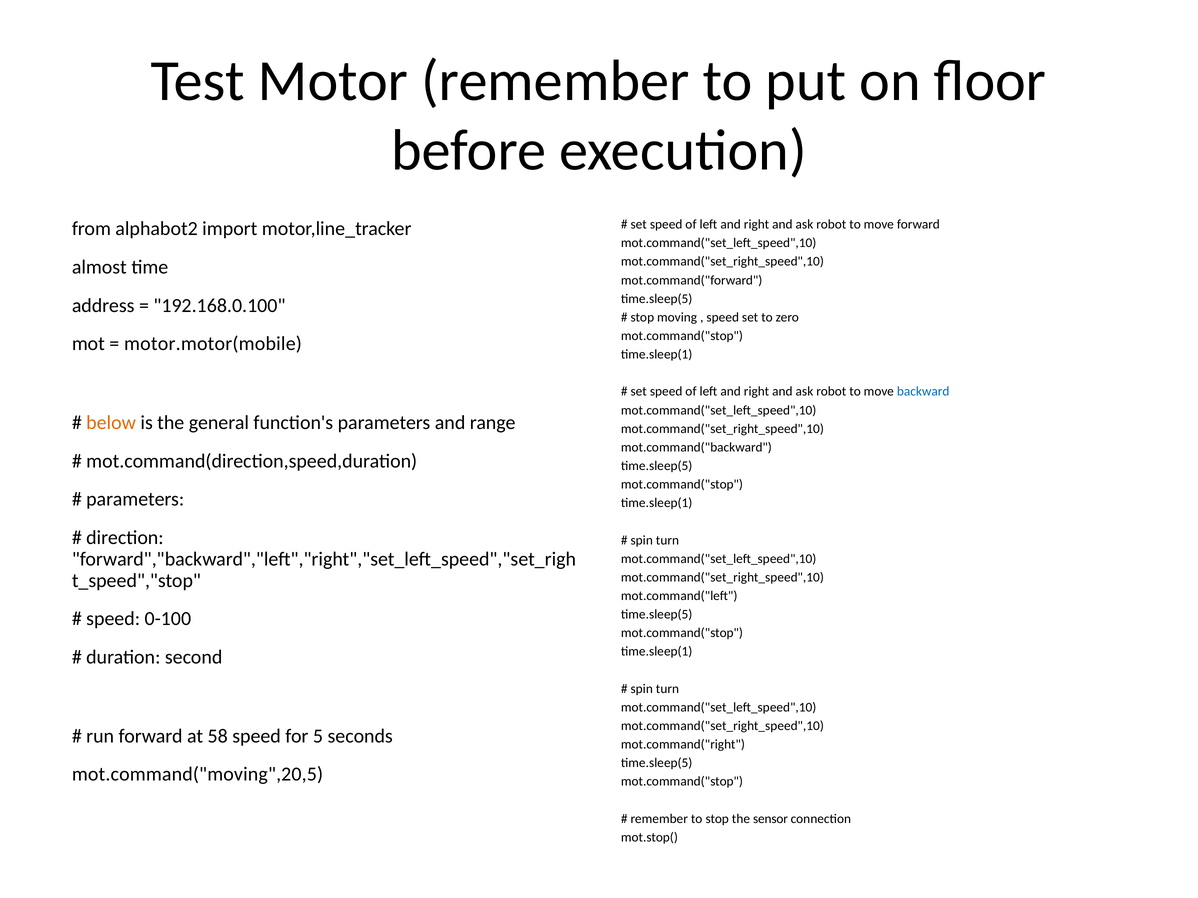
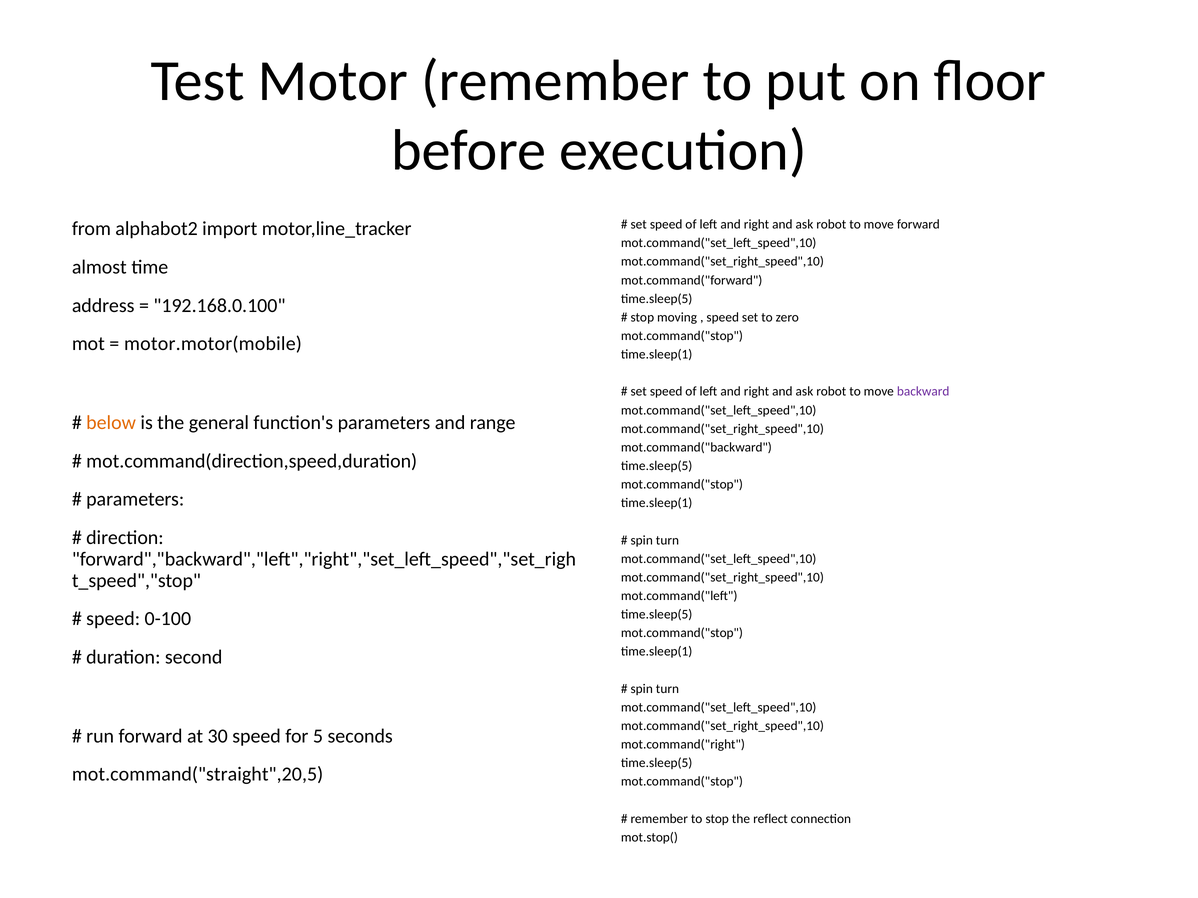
backward colour: blue -> purple
58: 58 -> 30
mot.command("moving",20,5: mot.command("moving",20,5 -> mot.command("straight",20,5
sensor: sensor -> reflect
